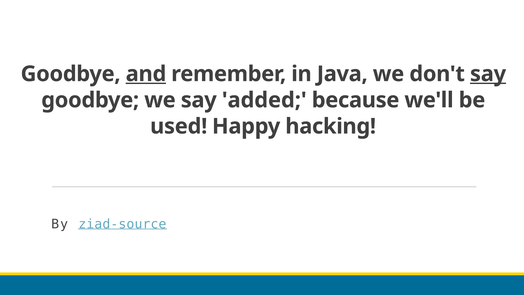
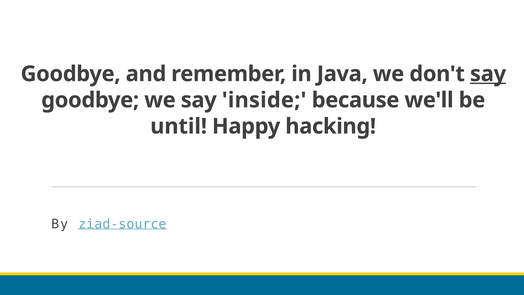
and underline: present -> none
added: added -> inside
used: used -> until
